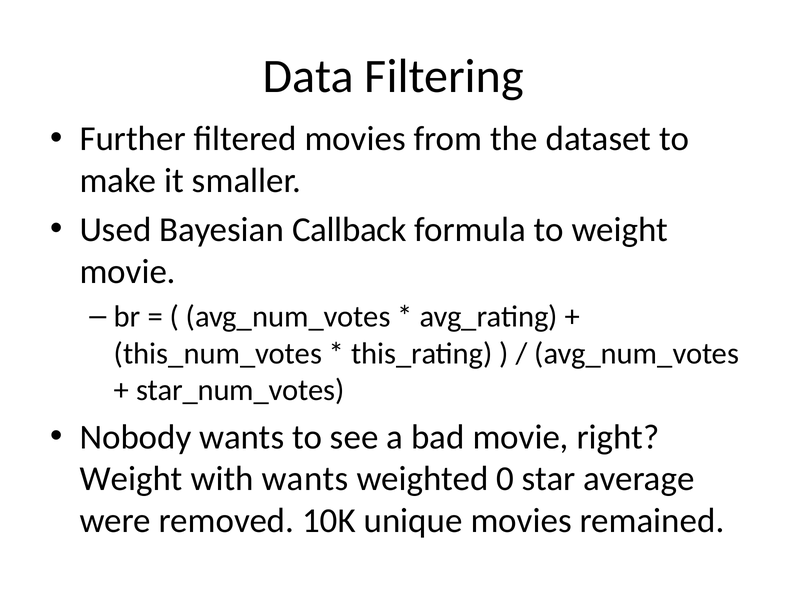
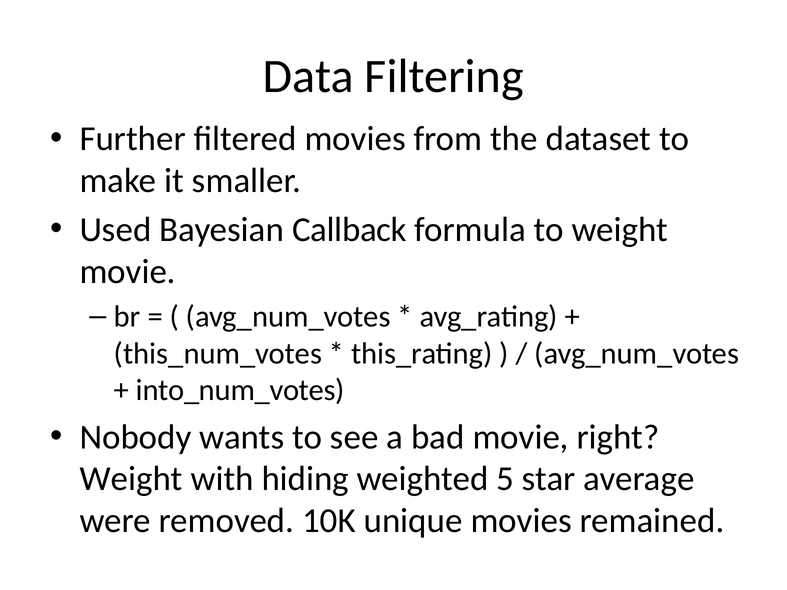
star_num_votes: star_num_votes -> into_num_votes
with wants: wants -> hiding
0: 0 -> 5
